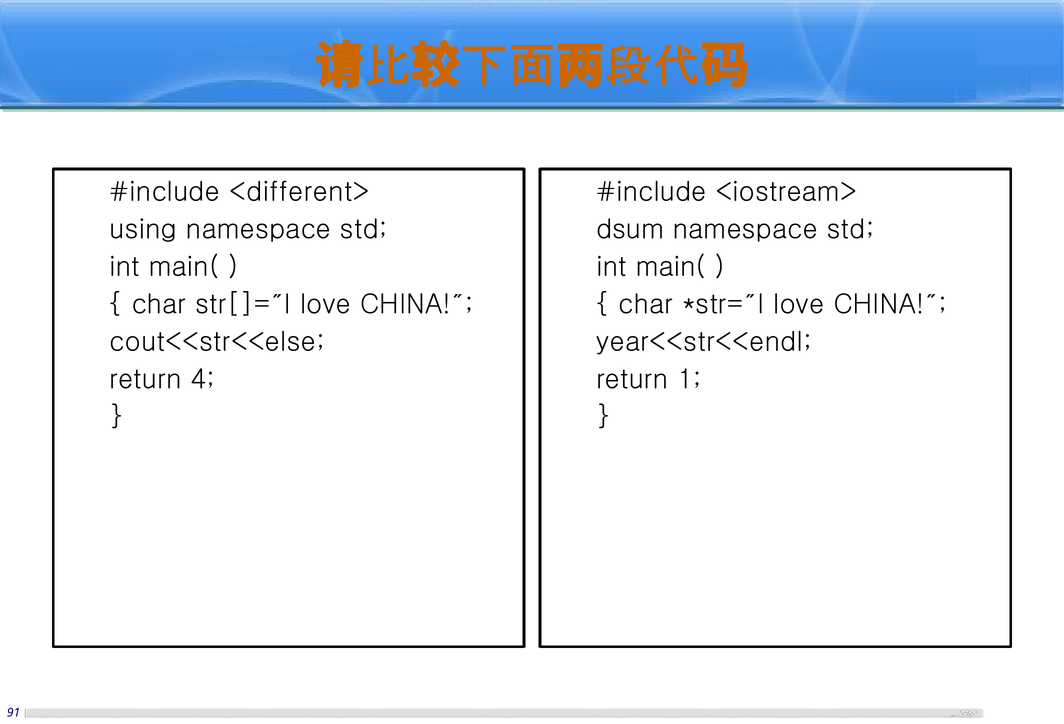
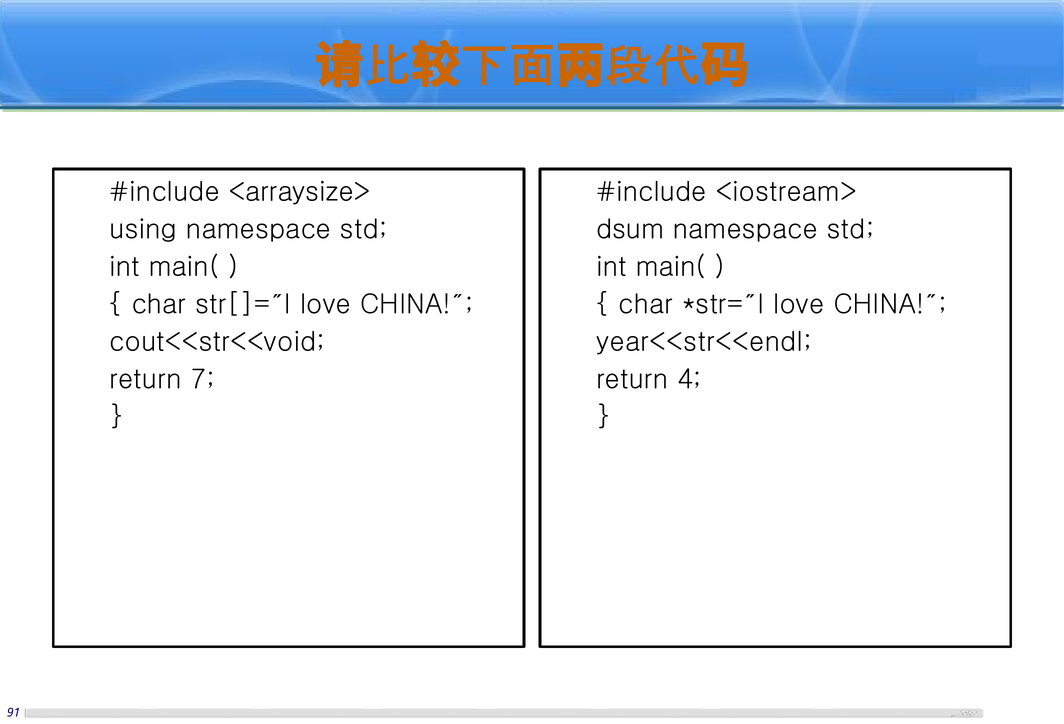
<different>: <different> -> <arraysize>
cout<<str<<else: cout<<str<<else -> cout<<str<<void
4: 4 -> 7
1: 1 -> 4
